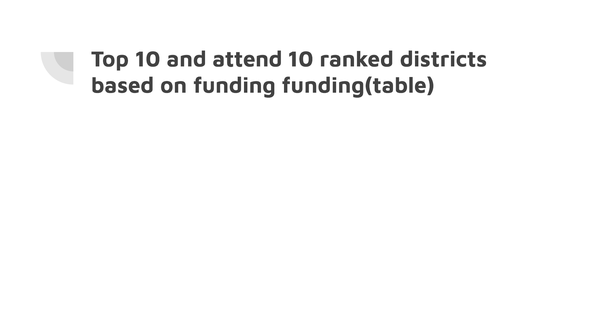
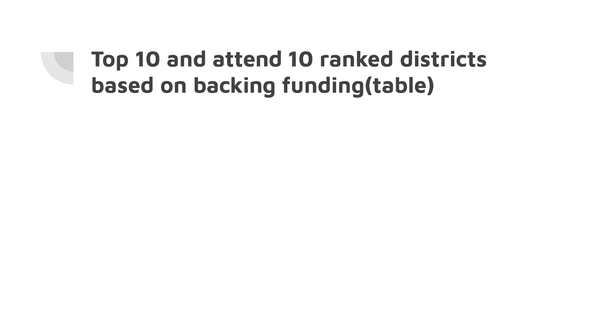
funding: funding -> backing
